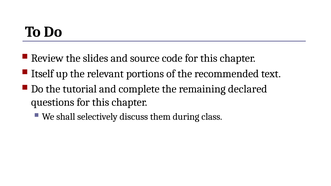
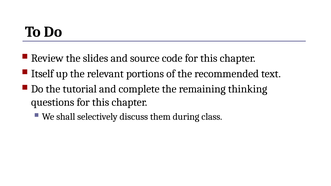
declared: declared -> thinking
